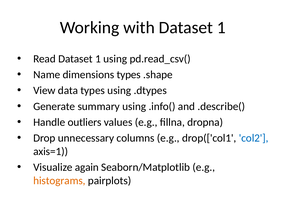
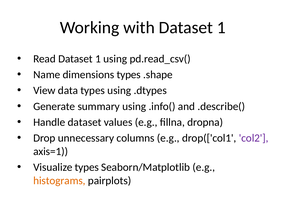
Handle outliers: outliers -> dataset
col2 colour: blue -> purple
Visualize again: again -> types
